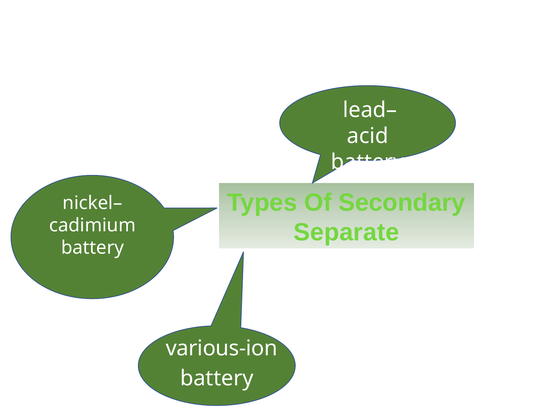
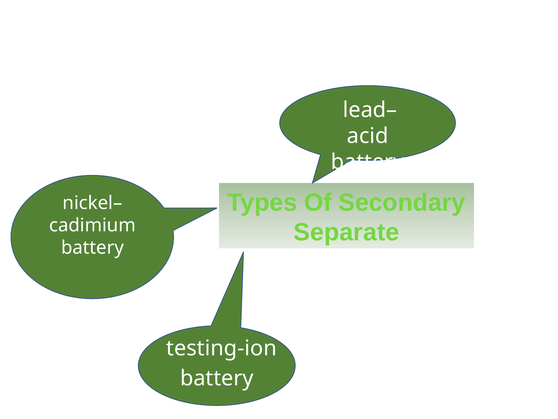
various-ion: various-ion -> testing-ion
